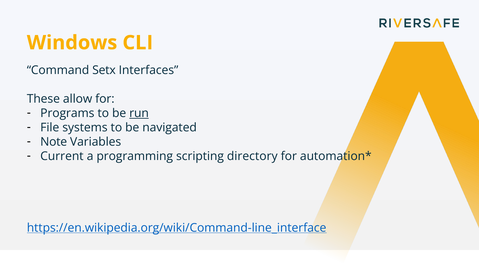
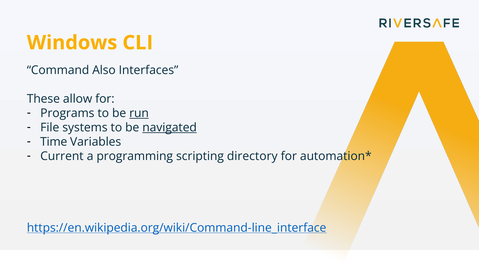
Setx: Setx -> Also
navigated underline: none -> present
Note: Note -> Time
